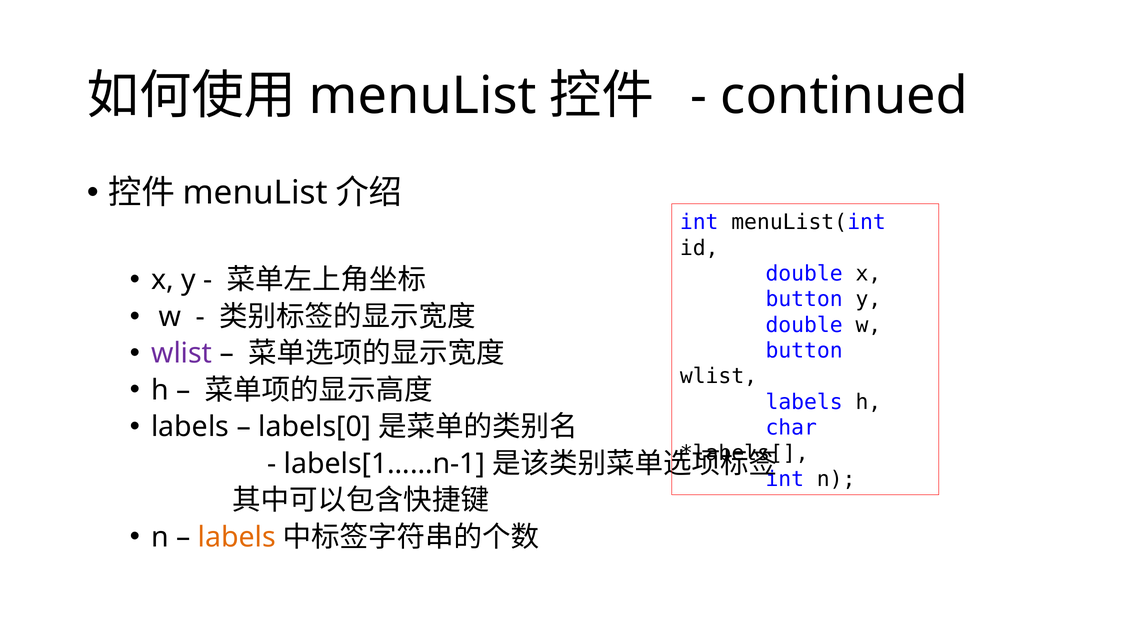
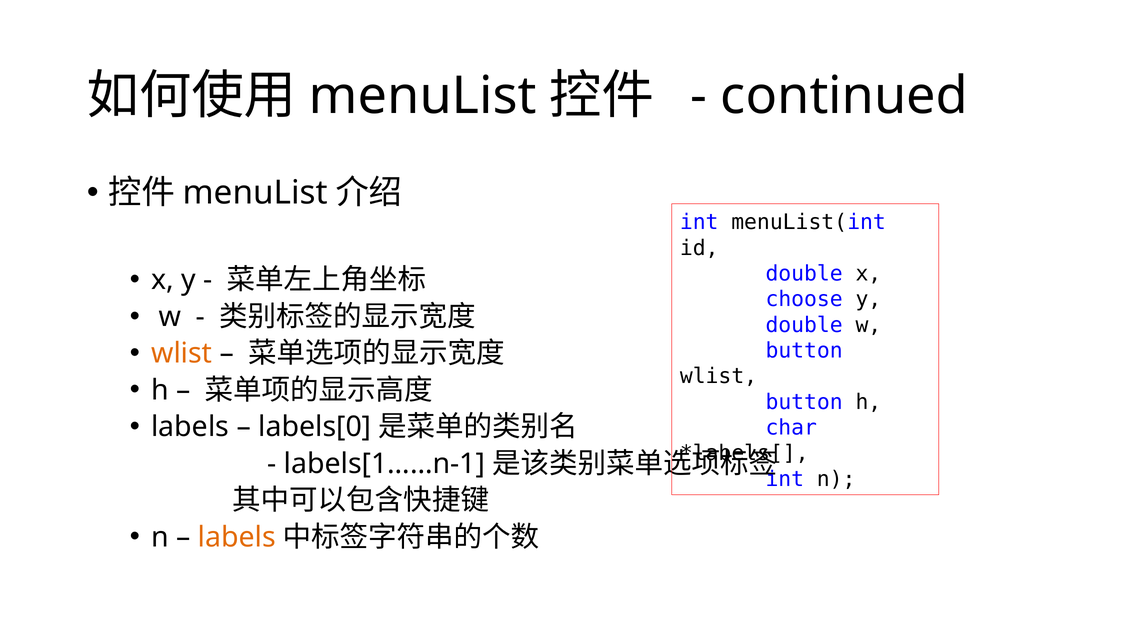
button at (804, 299): button -> choose
wlist at (182, 353) colour: purple -> orange
labels at (804, 402): labels -> button
